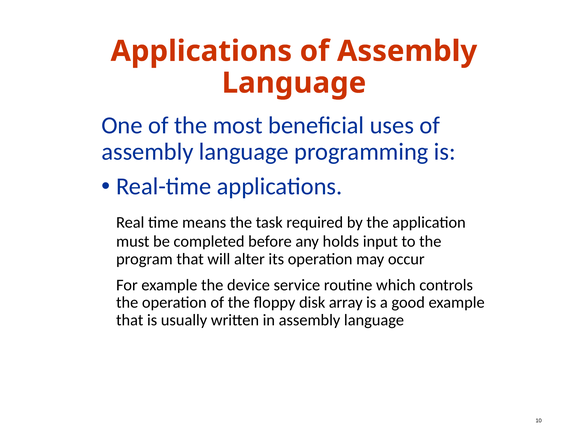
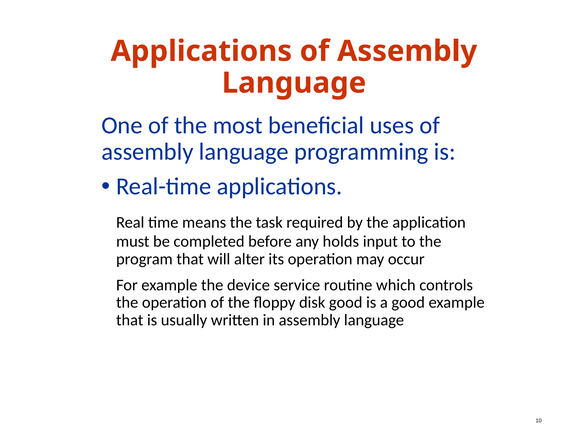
disk array: array -> good
